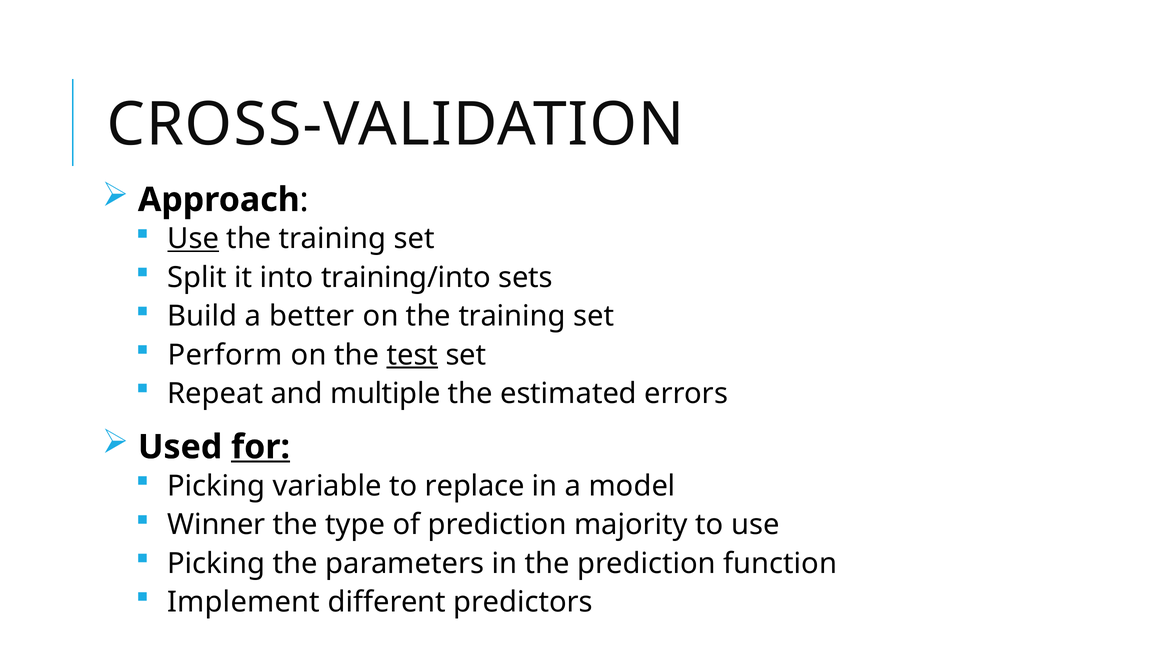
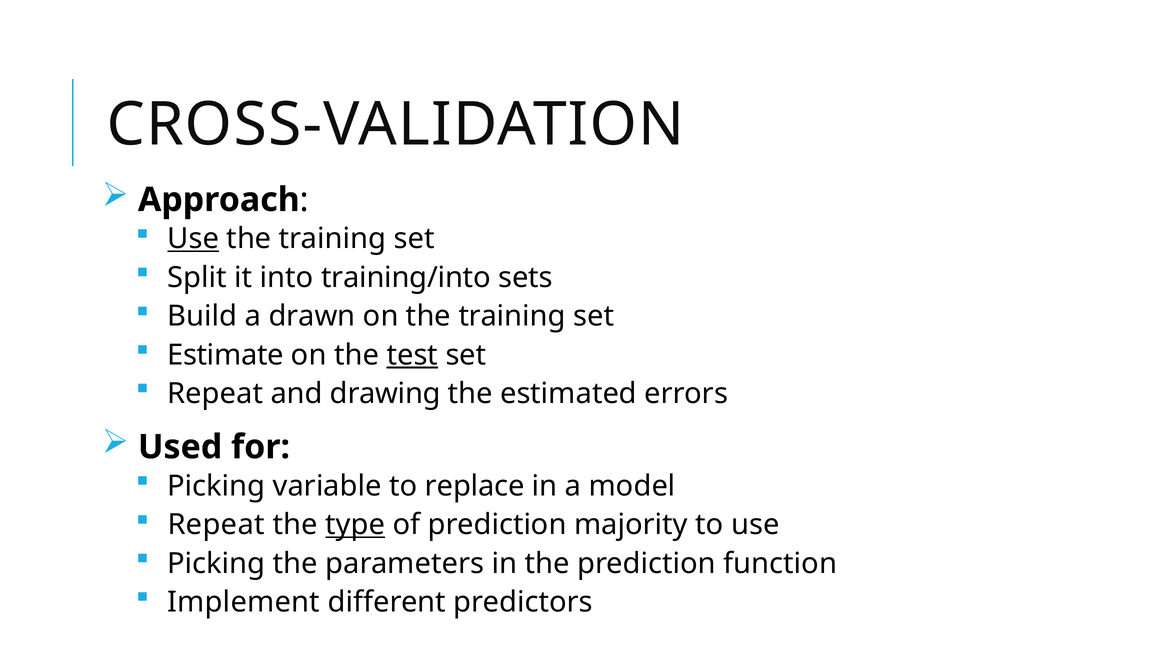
better: better -> drawn
Perform: Perform -> Estimate
multiple: multiple -> drawing
for underline: present -> none
Winner at (216, 525): Winner -> Repeat
type underline: none -> present
